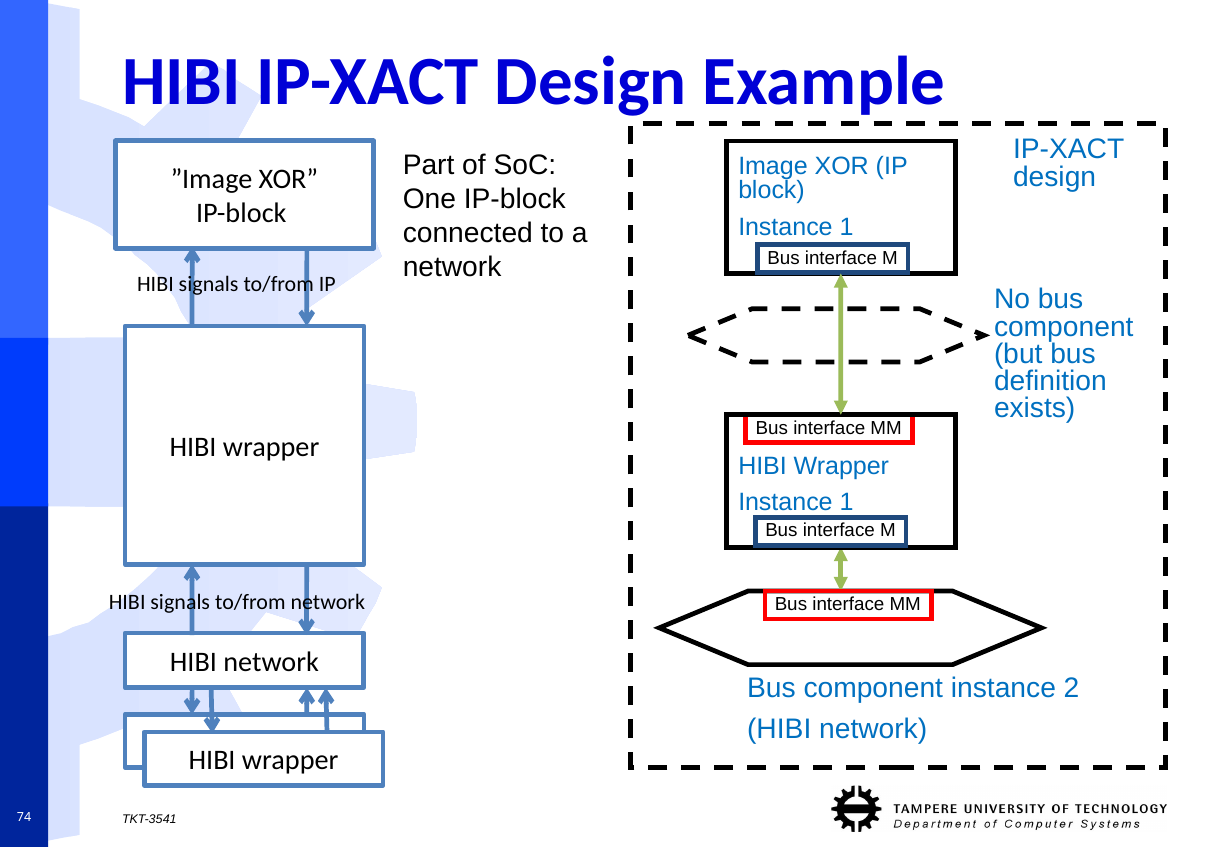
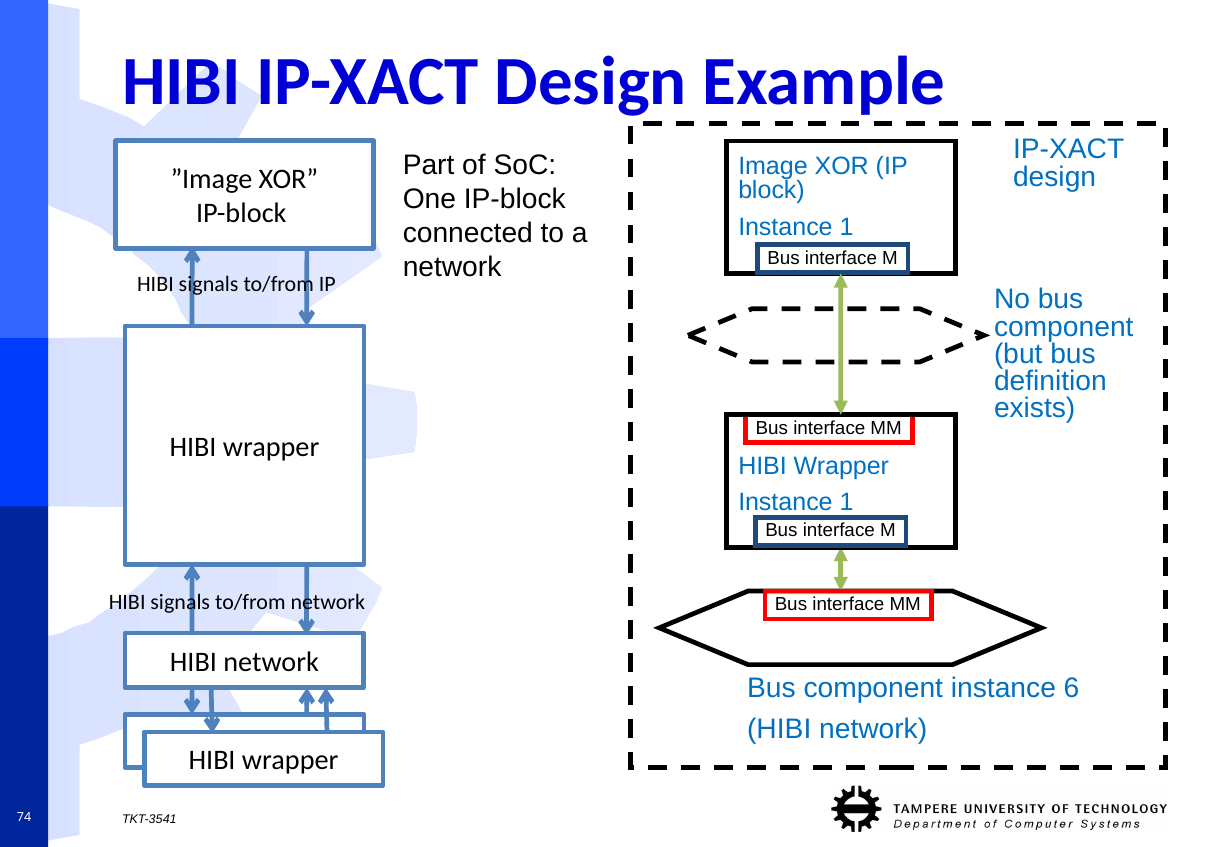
2: 2 -> 6
